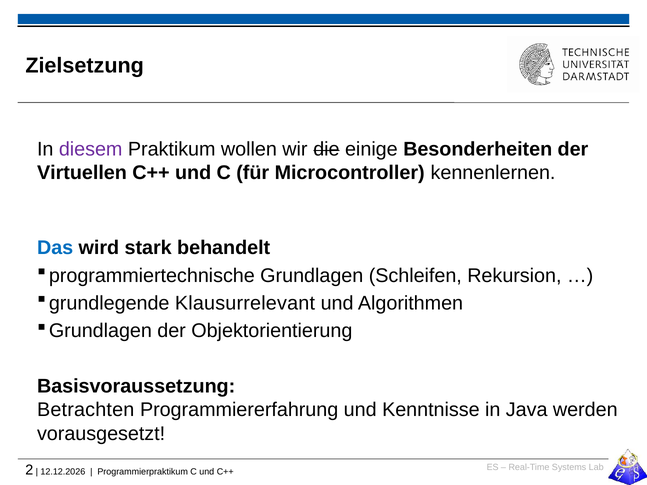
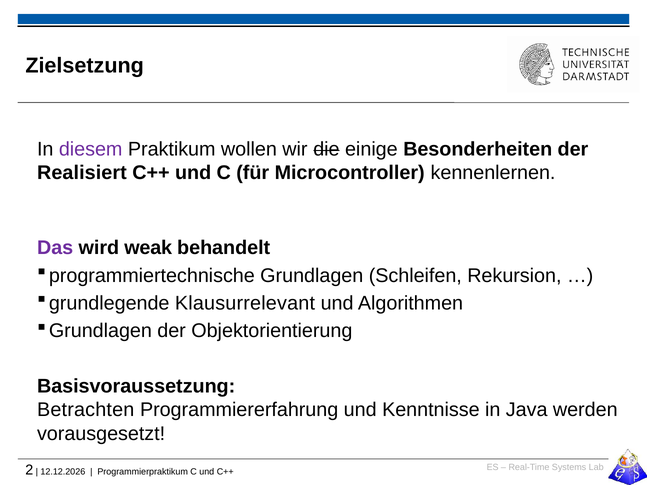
Virtuellen: Virtuellen -> Realisiert
Das colour: blue -> purple
stark: stark -> weak
